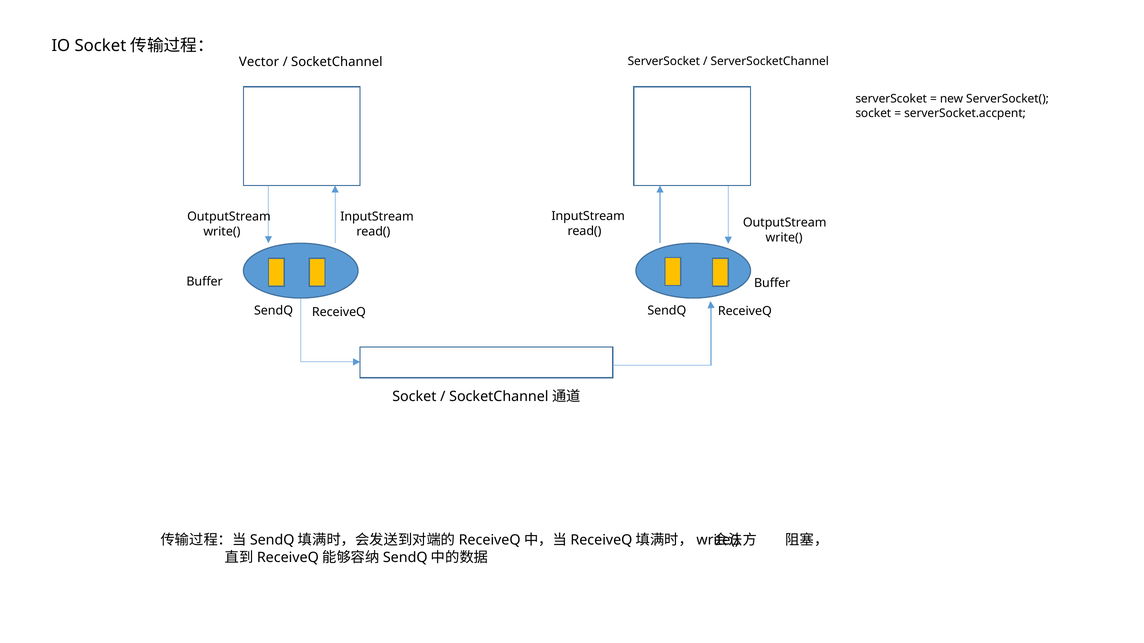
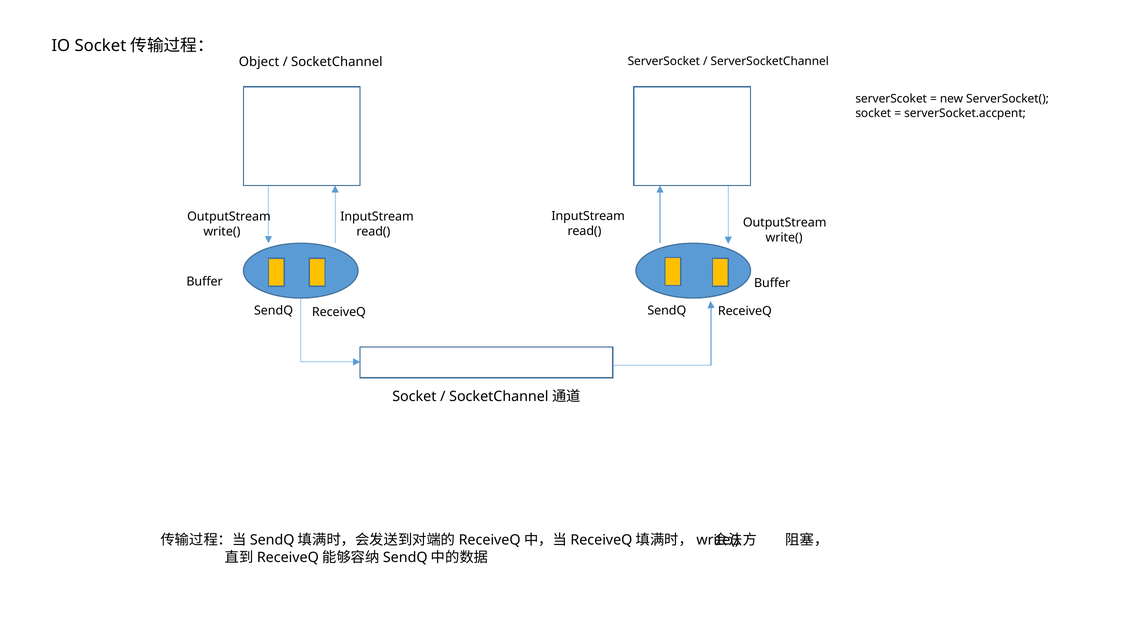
Vector: Vector -> Object
